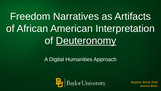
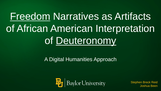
Freedom underline: none -> present
